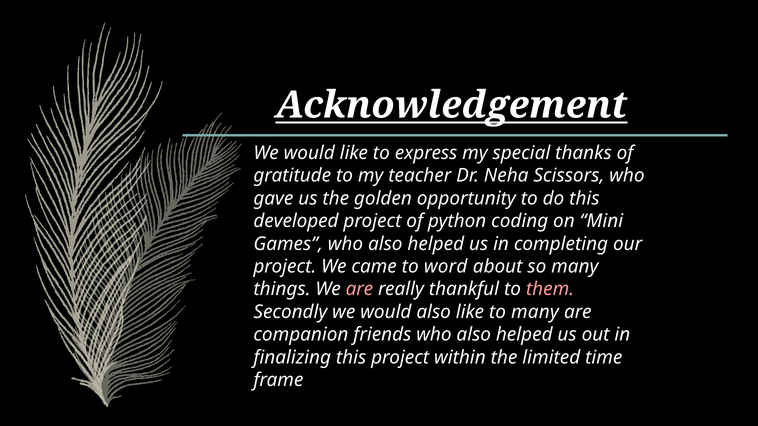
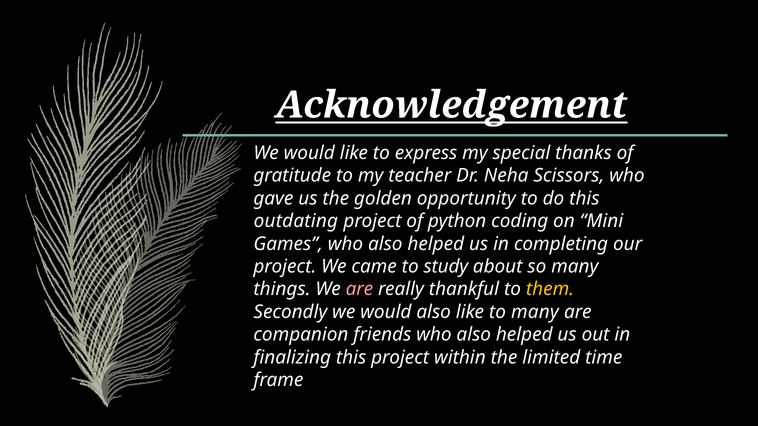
developed: developed -> outdating
word: word -> study
them colour: pink -> yellow
